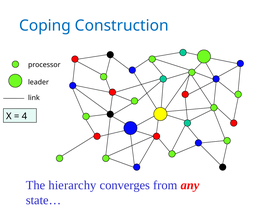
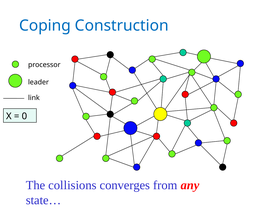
4: 4 -> 0
hierarchy: hierarchy -> collisions
